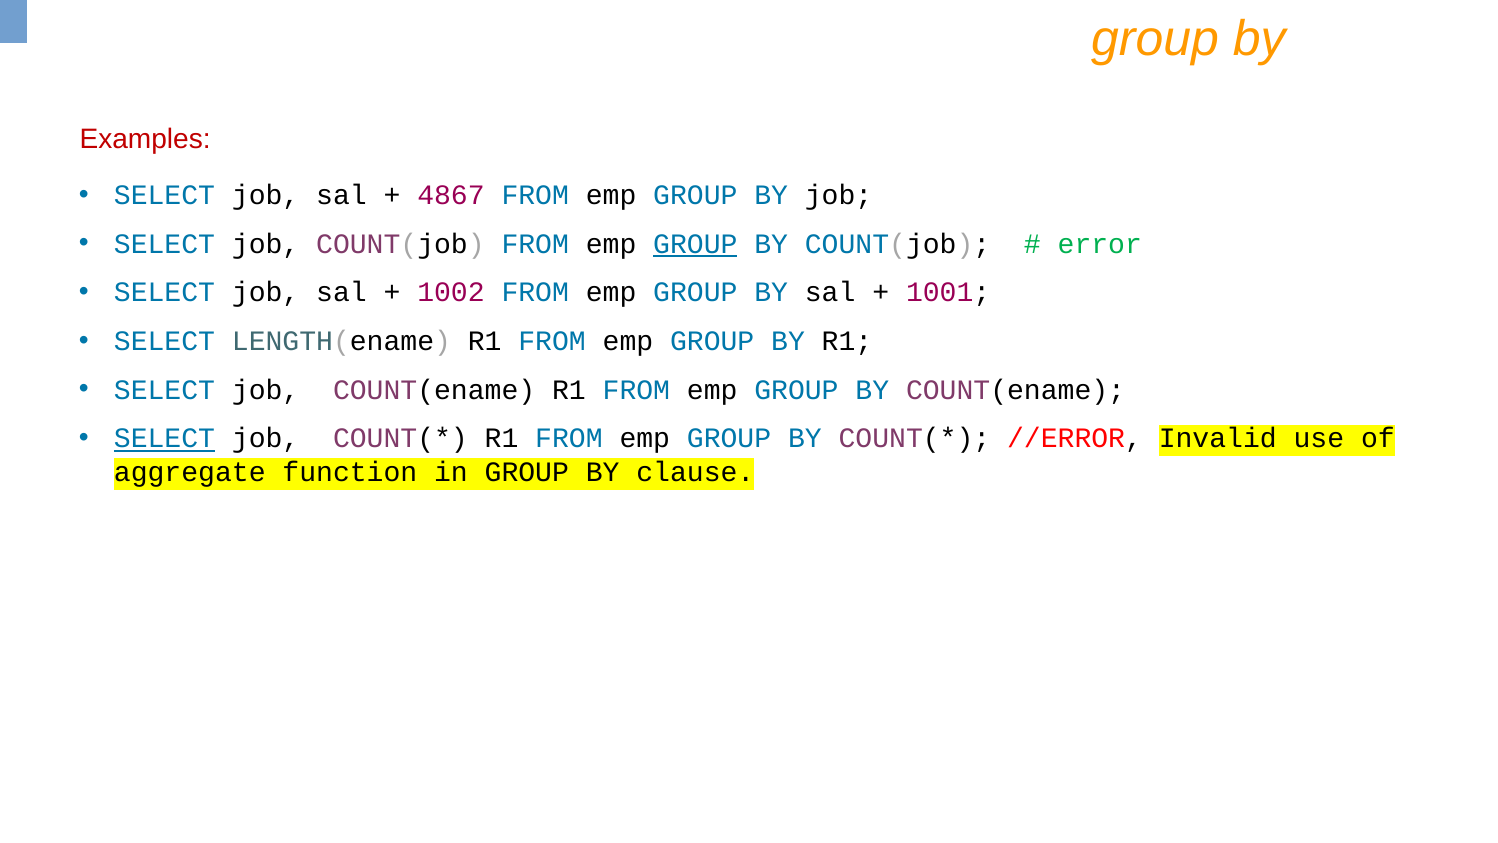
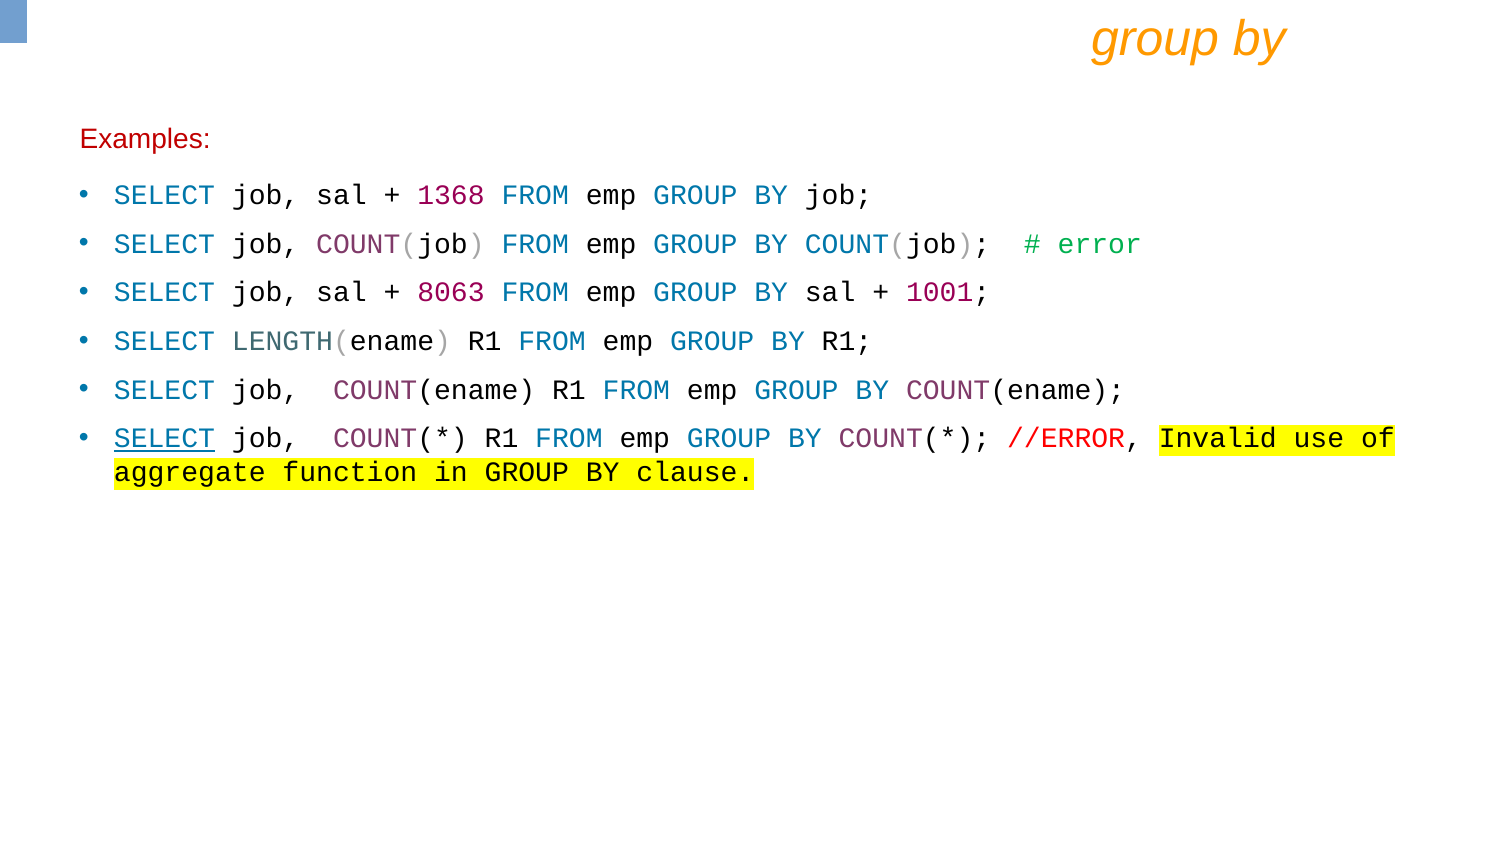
4867: 4867 -> 1368
GROUP at (695, 244) underline: present -> none
1002: 1002 -> 8063
